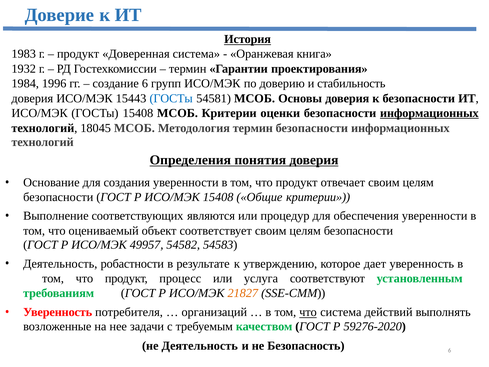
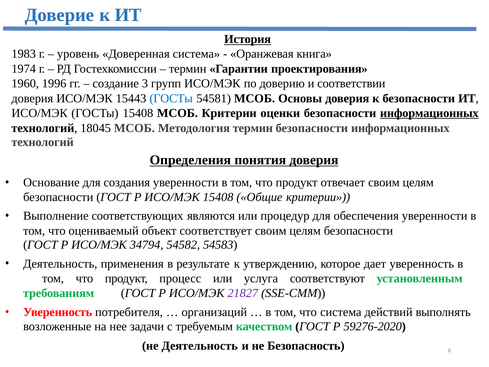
продукт at (78, 54): продукт -> уровень
1932: 1932 -> 1974
1984: 1984 -> 1960
создание 6: 6 -> 3
стабильность: стабильность -> соответствии
49957: 49957 -> 34794
робастности: робастности -> применения
21827 colour: orange -> purple
что at (308, 312) underline: present -> none
